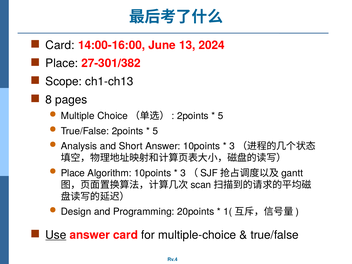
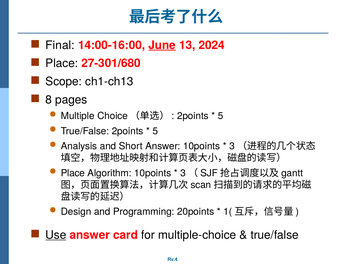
Card at (60, 45): Card -> Final
June underline: none -> present
27-301/382: 27-301/382 -> 27-301/680
